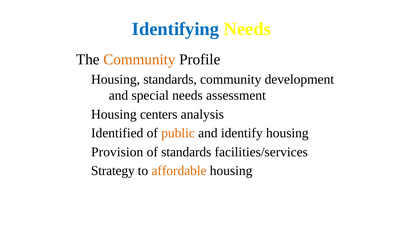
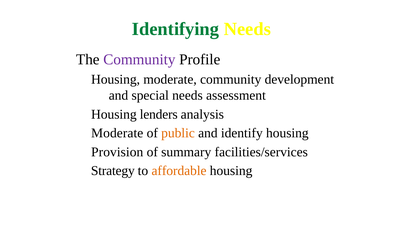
Identifying colour: blue -> green
Community at (139, 59) colour: orange -> purple
Housing standards: standards -> moderate
centers: centers -> lenders
Identified at (117, 133): Identified -> Moderate
of standards: standards -> summary
